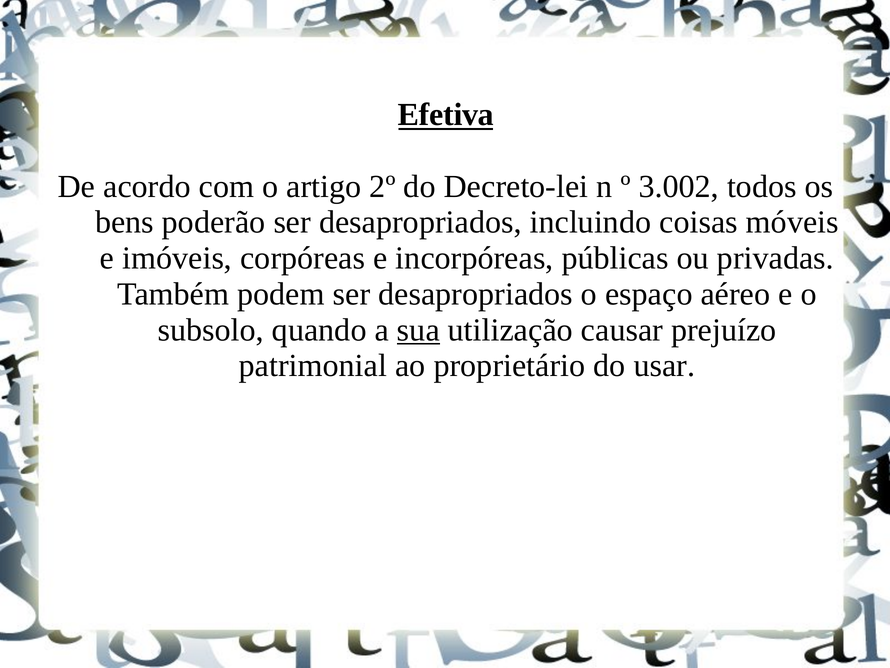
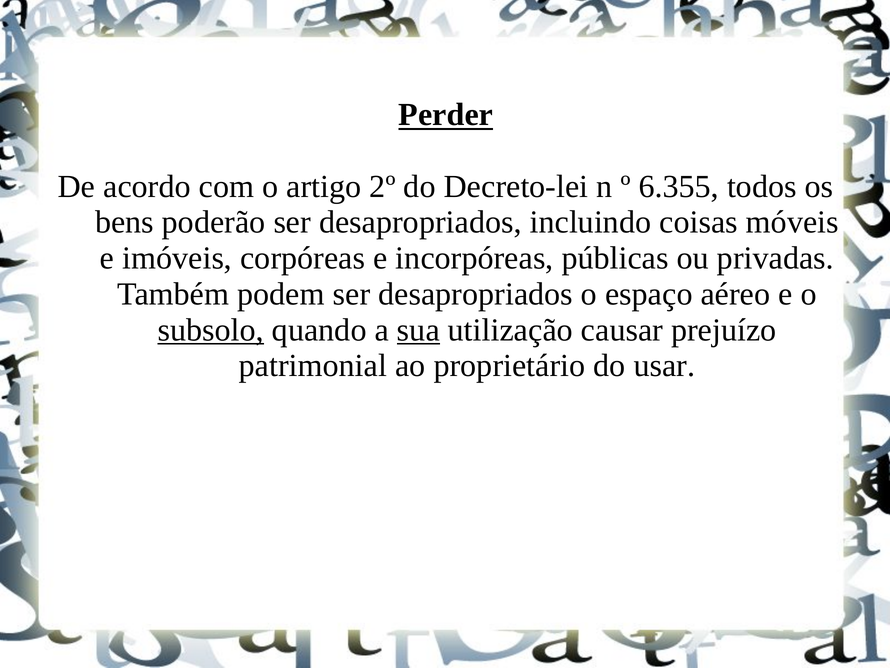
Efetiva: Efetiva -> Perder
3.002: 3.002 -> 6.355
subsolo underline: none -> present
